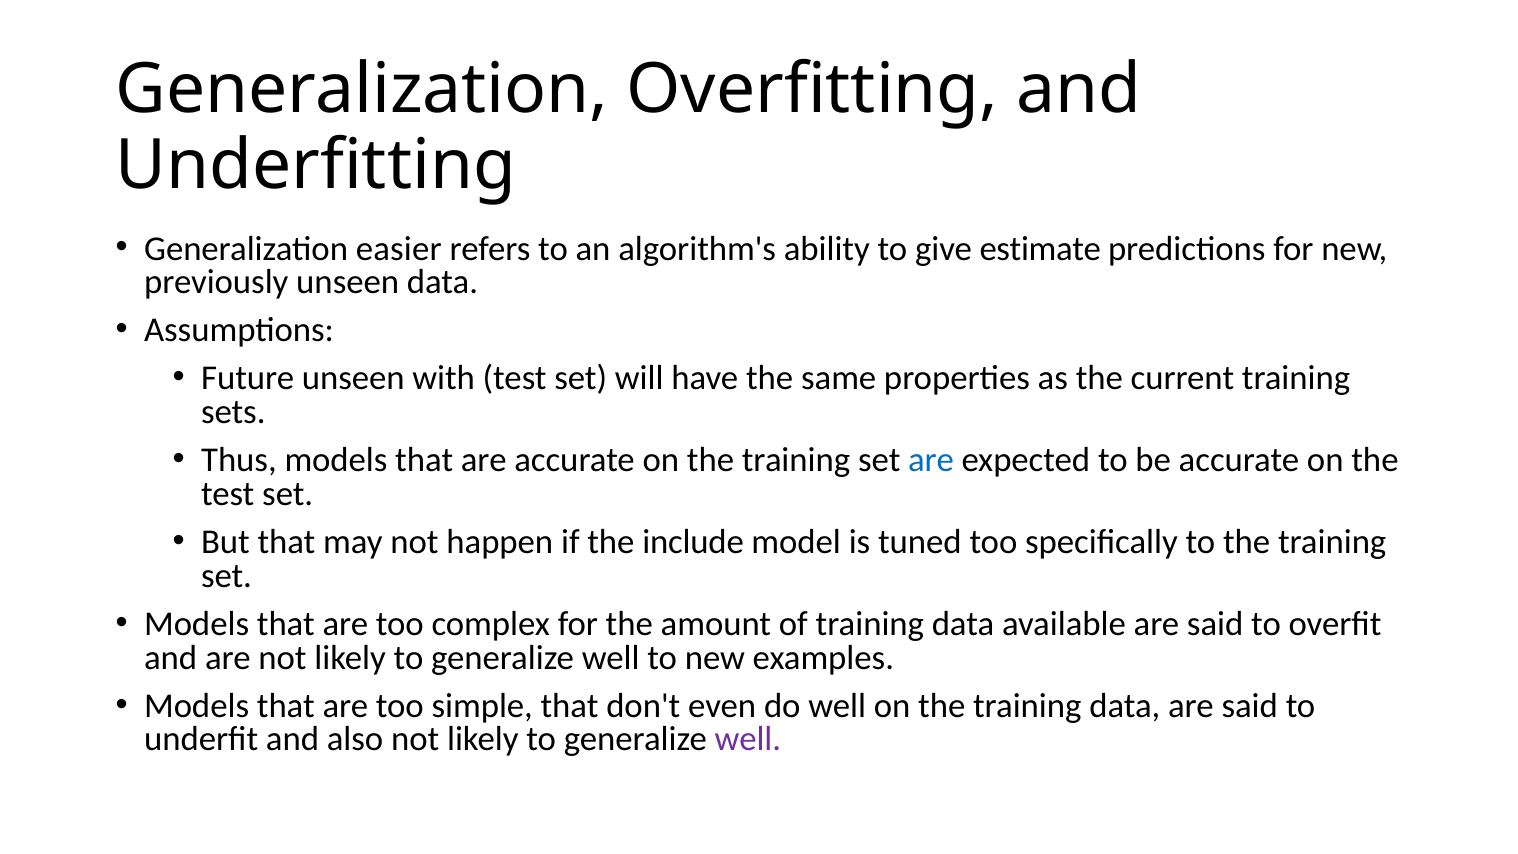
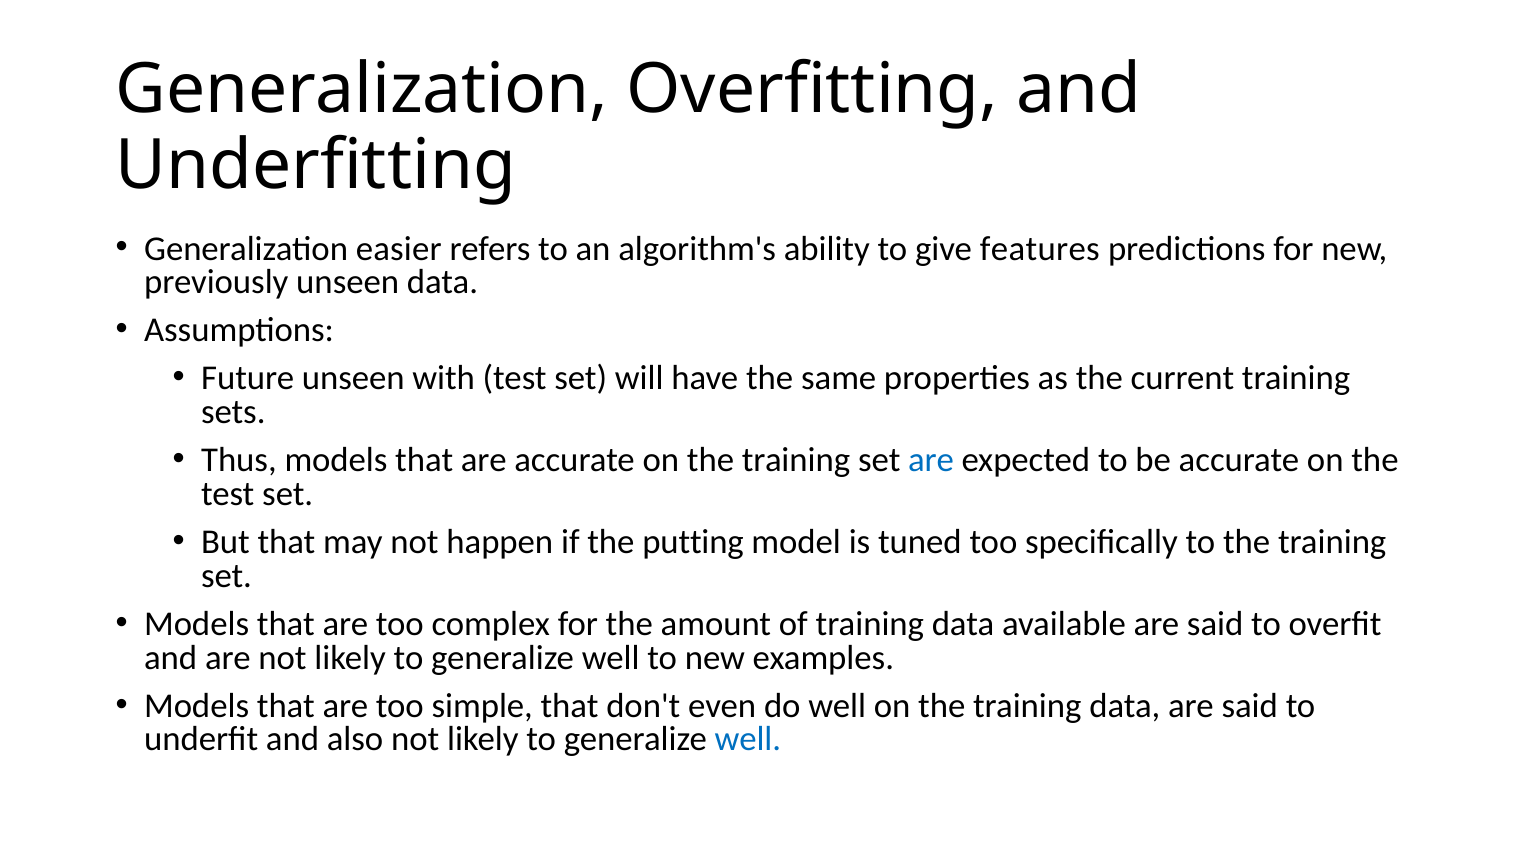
estimate: estimate -> features
include: include -> putting
well at (748, 739) colour: purple -> blue
